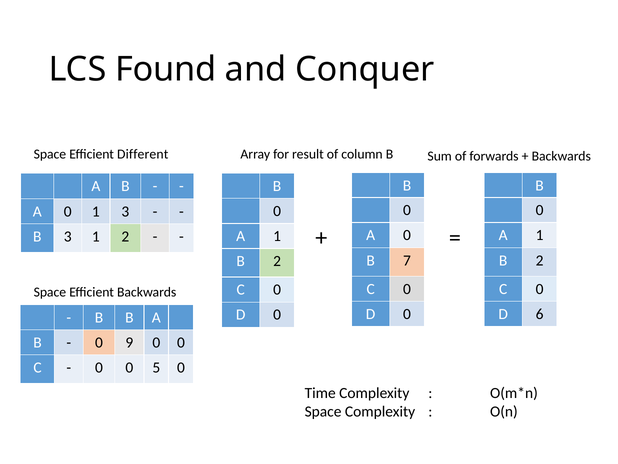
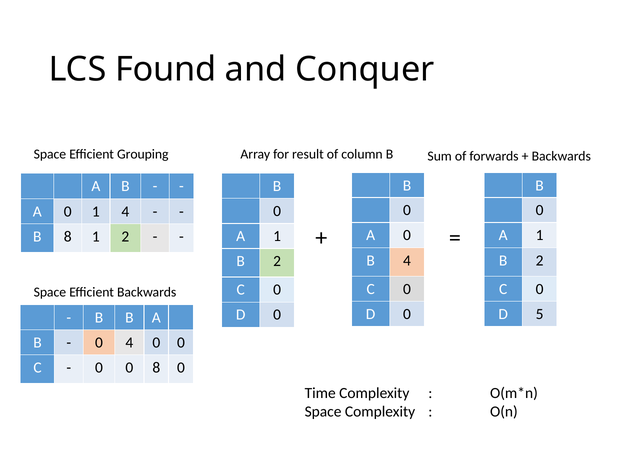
Different: Different -> Grouping
1 3: 3 -> 4
B 3: 3 -> 8
B 7: 7 -> 4
6: 6 -> 5
0 9: 9 -> 4
0 5: 5 -> 8
